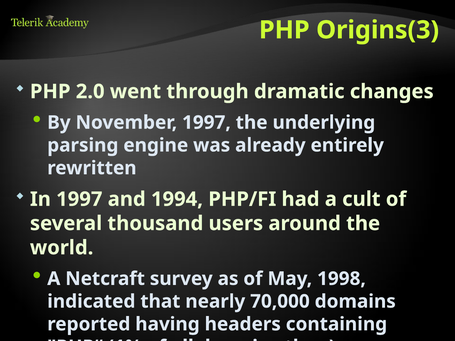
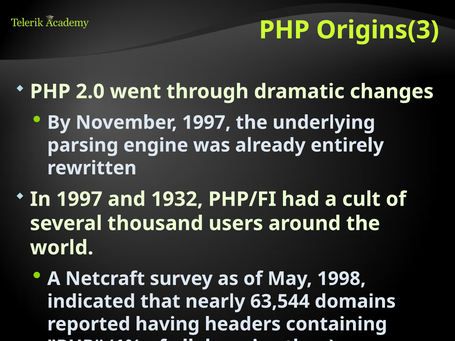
1994: 1994 -> 1932
70,000: 70,000 -> 63,544
